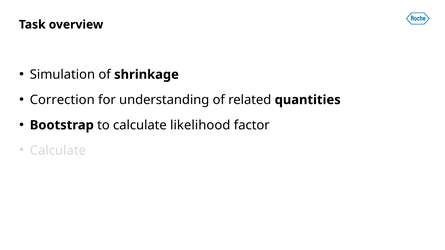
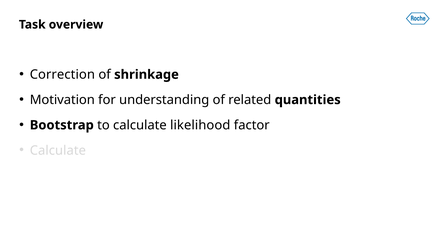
Simulation: Simulation -> Correction
Correction: Correction -> Motivation
